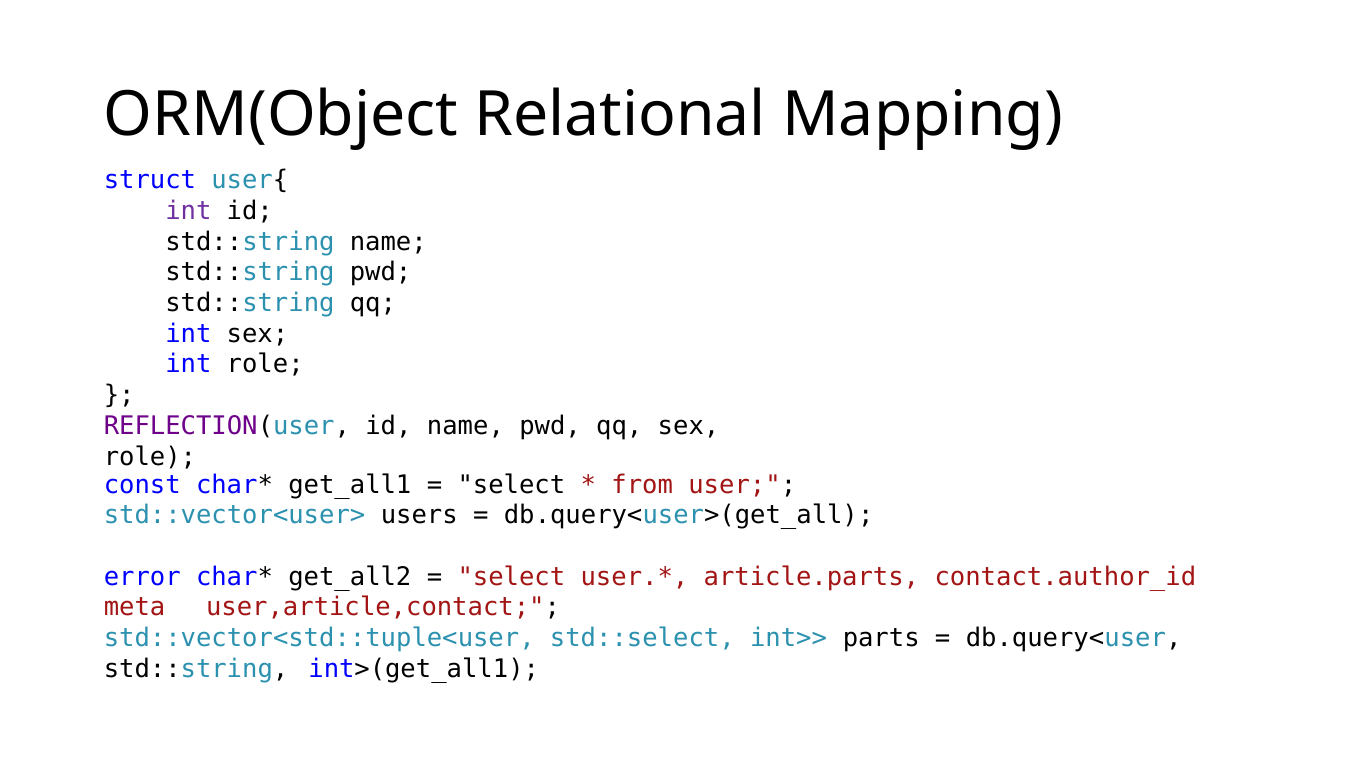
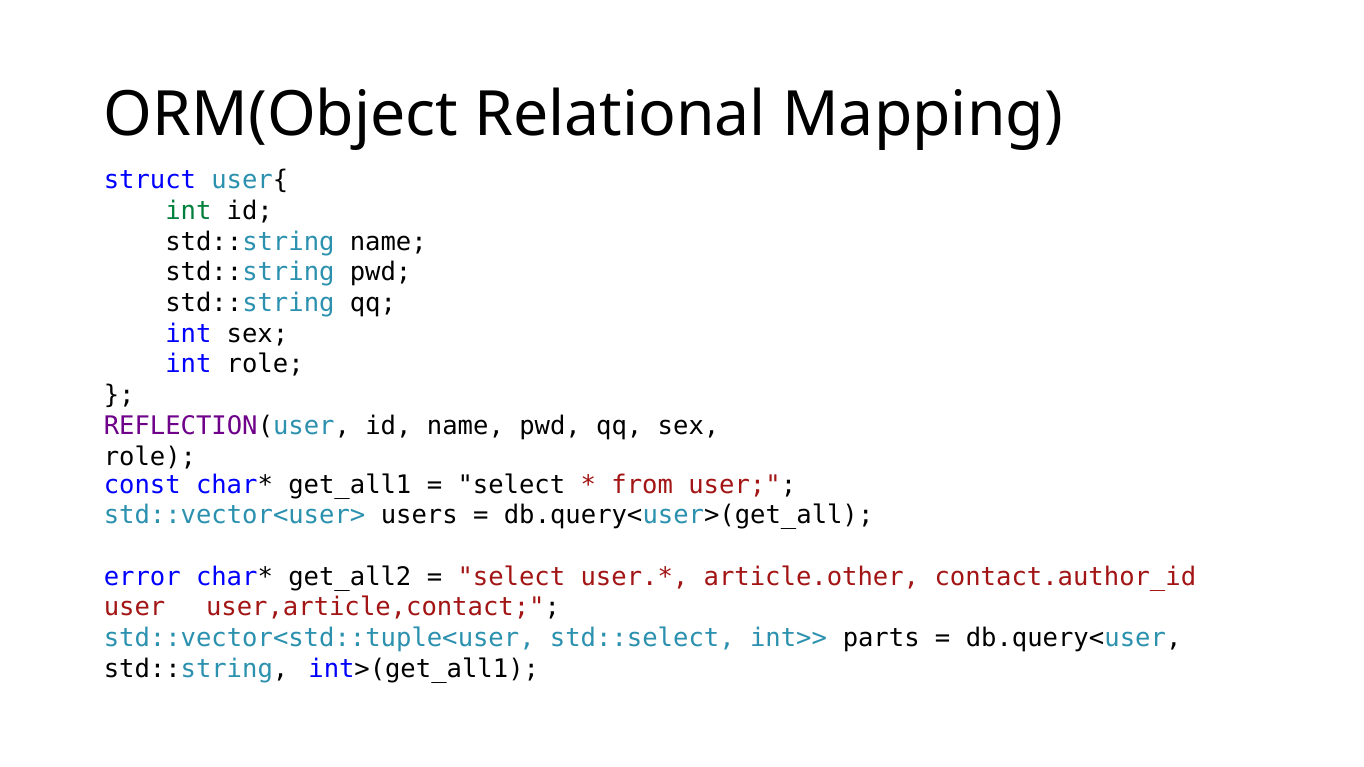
int at (188, 211) colour: purple -> green
article.parts: article.parts -> article.other
meta at (135, 608): meta -> user
